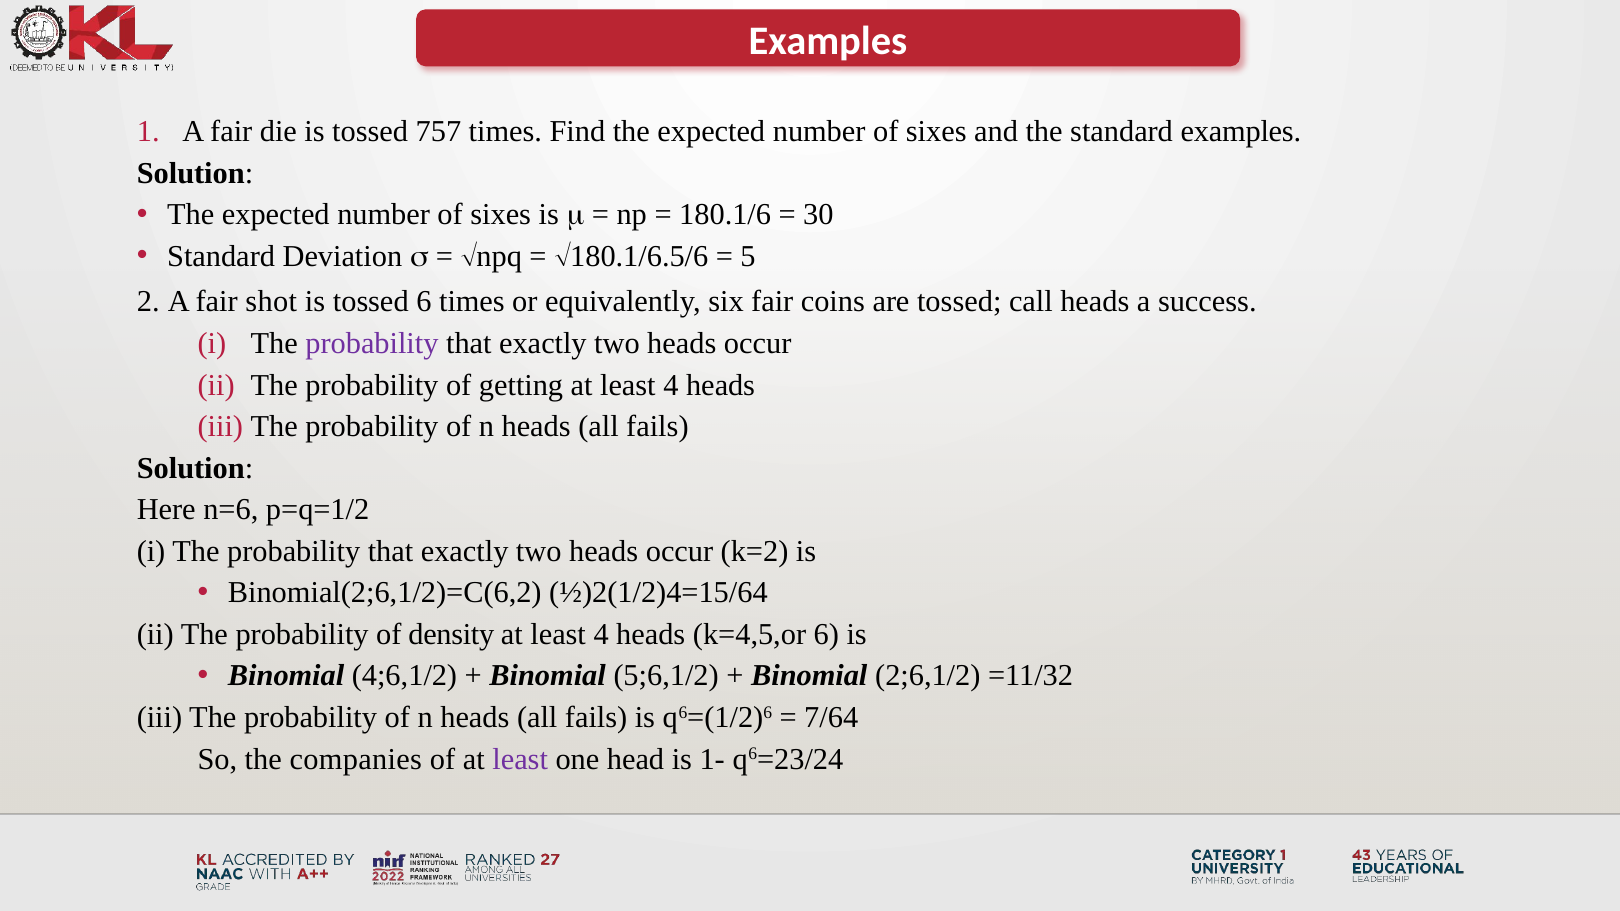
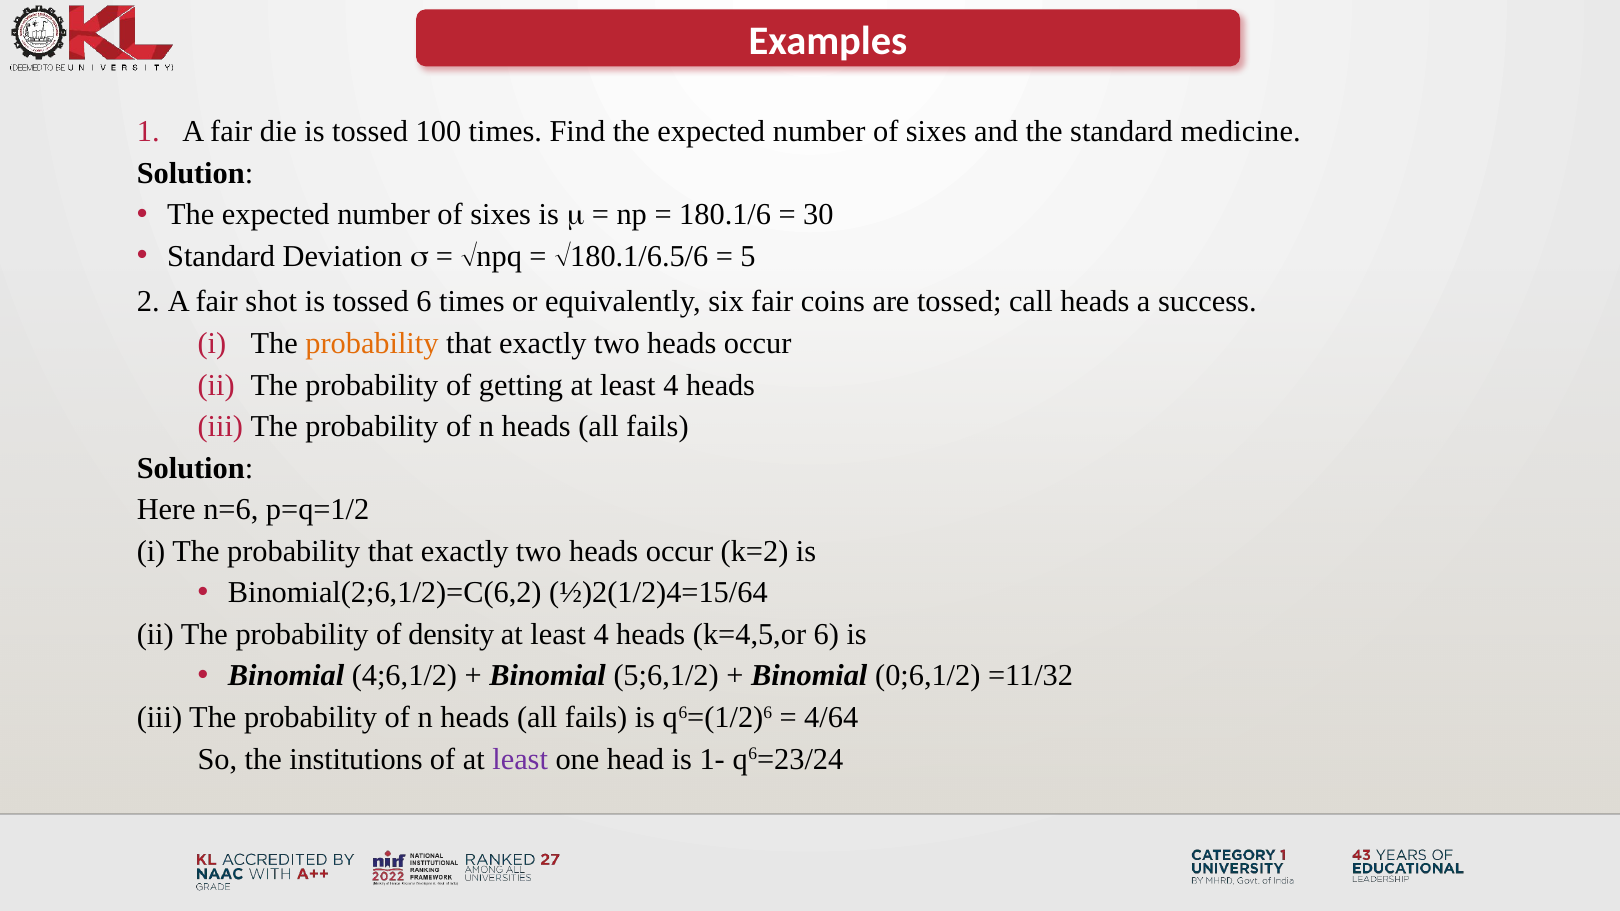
757: 757 -> 100
standard examples: examples -> medicine
probability at (372, 344) colour: purple -> orange
2;6,1/2: 2;6,1/2 -> 0;6,1/2
7/64: 7/64 -> 4/64
companies: companies -> institutions
